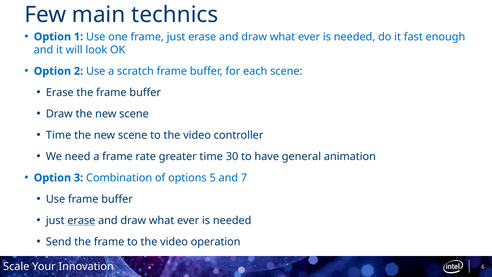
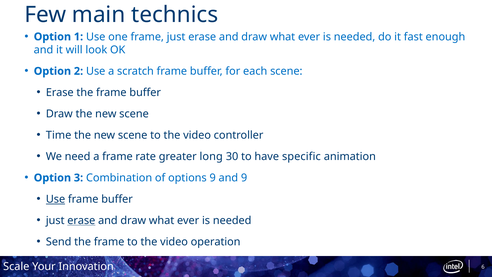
greater time: time -> long
general: general -> specific
options 5: 5 -> 9
and 7: 7 -> 9
Use at (56, 199) underline: none -> present
